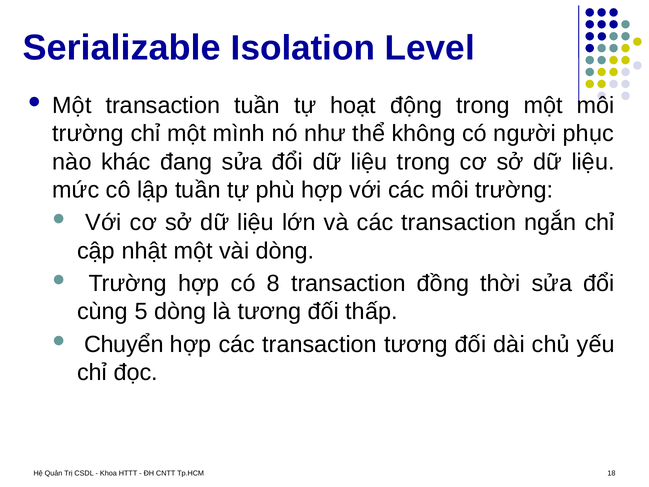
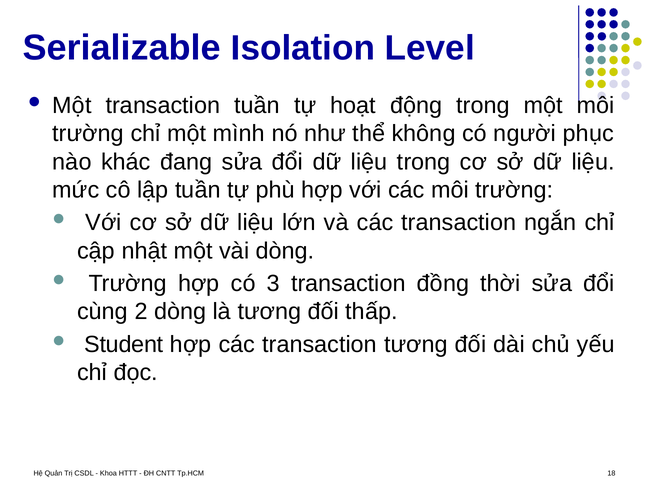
8: 8 -> 3
5: 5 -> 2
Chuyển: Chuyển -> Student
